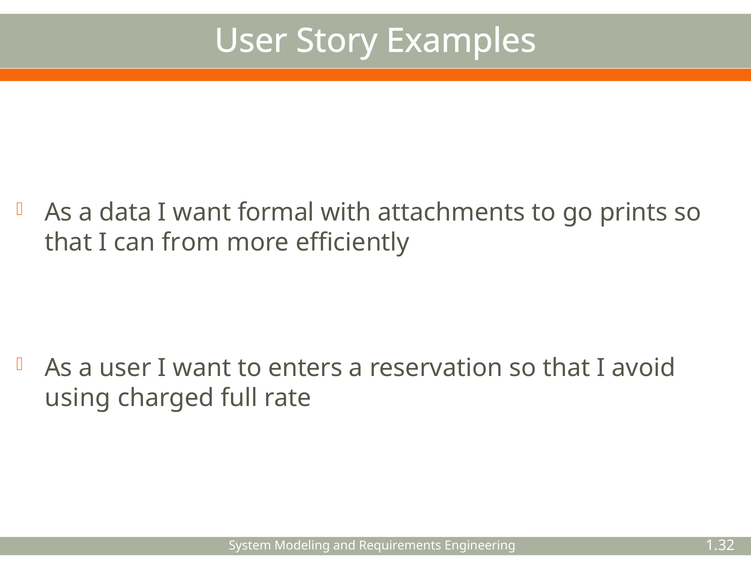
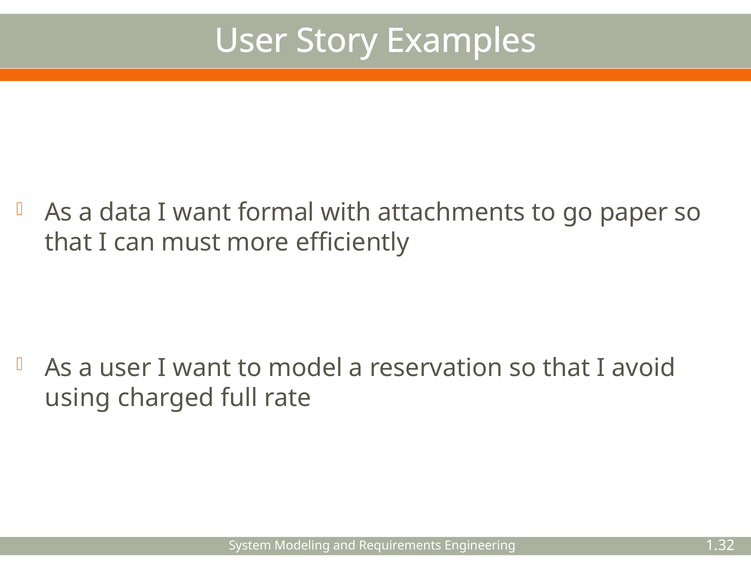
prints: prints -> paper
from: from -> must
enters: enters -> model
